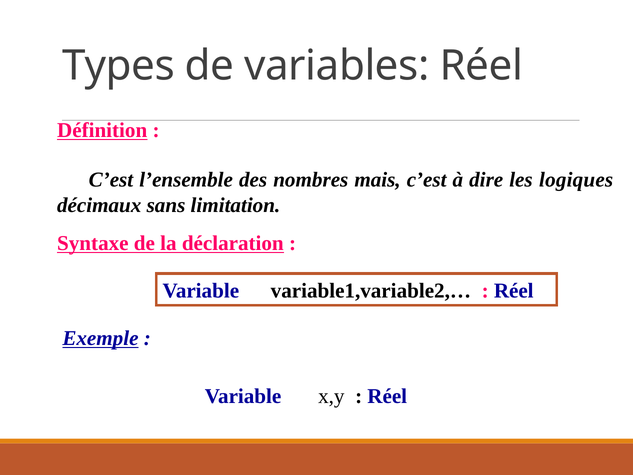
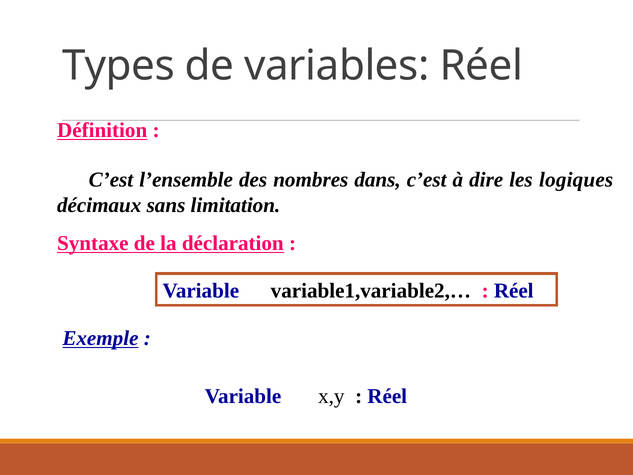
mais: mais -> dans
